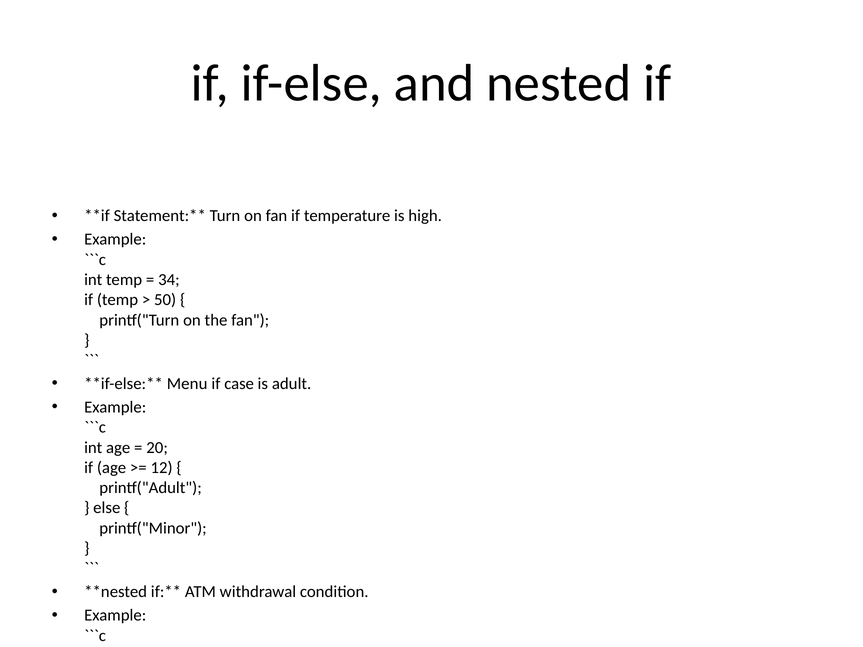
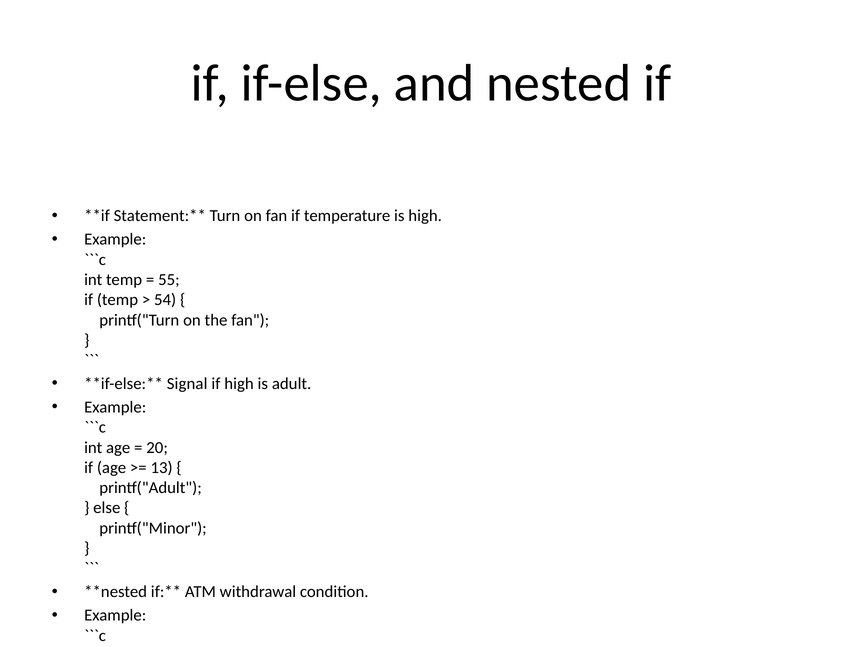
34: 34 -> 55
50: 50 -> 54
Menu: Menu -> Signal
if case: case -> high
12: 12 -> 13
